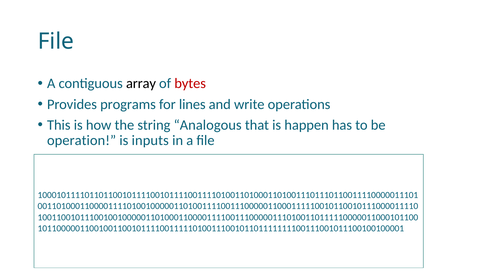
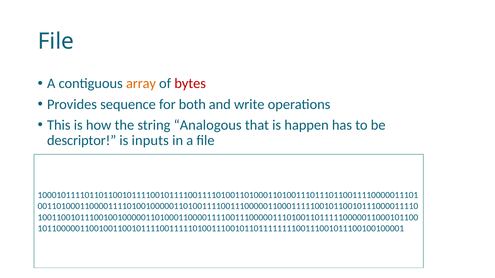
array colour: black -> orange
programs: programs -> sequence
lines: lines -> both
operation: operation -> descriptor
